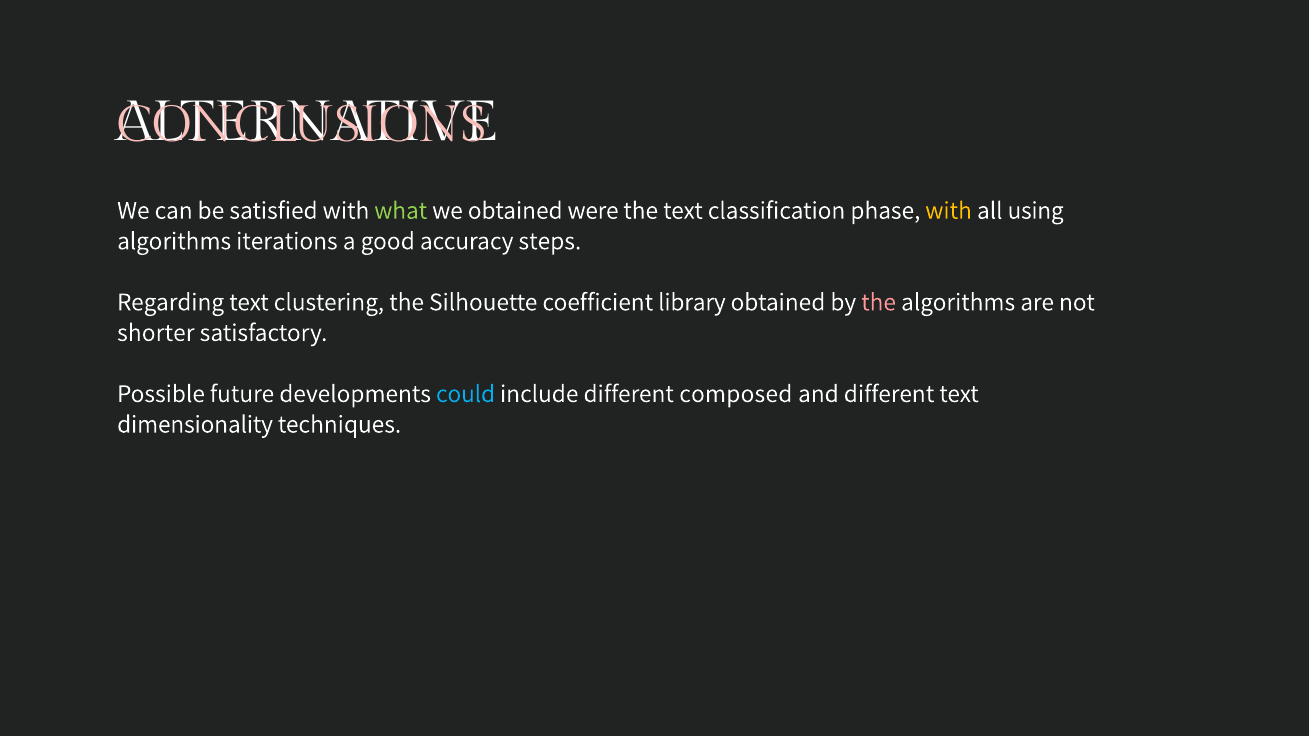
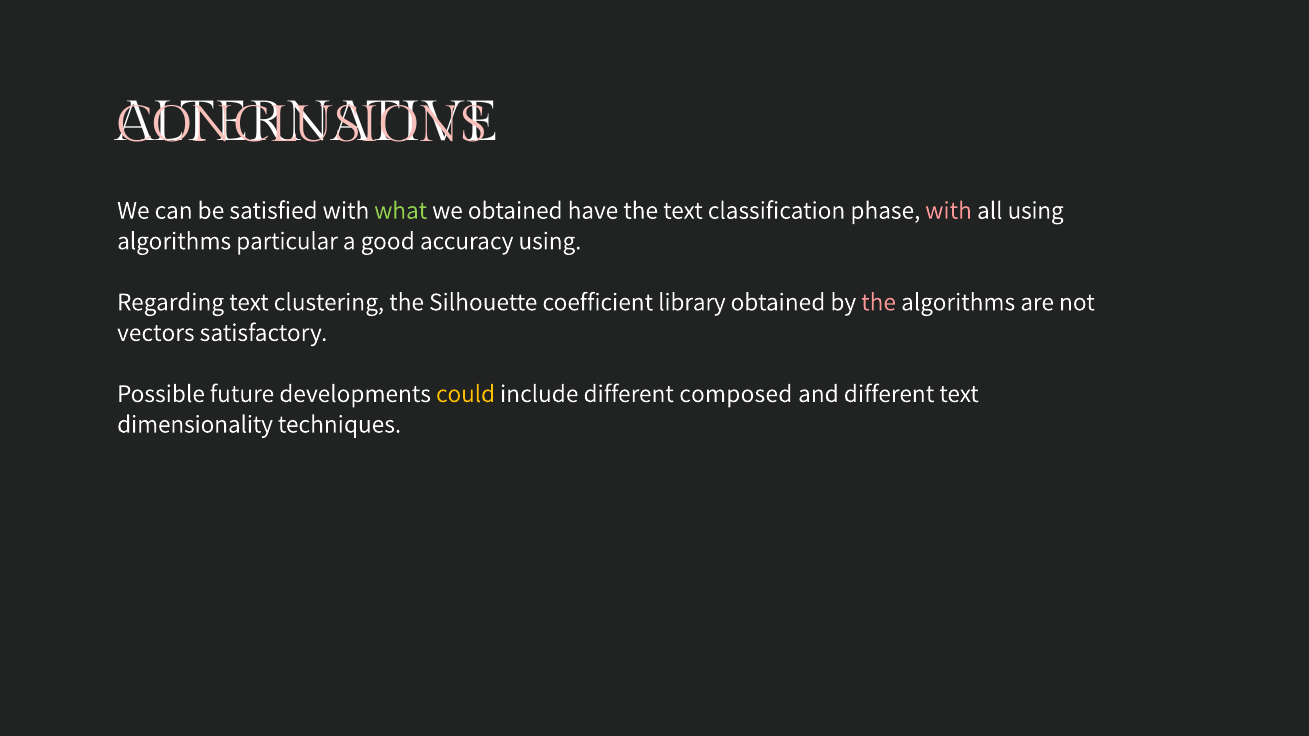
were: were -> have
with at (949, 210) colour: yellow -> pink
iterations: iterations -> particular
accuracy steps: steps -> using
shorter: shorter -> vectors
could colour: light blue -> yellow
